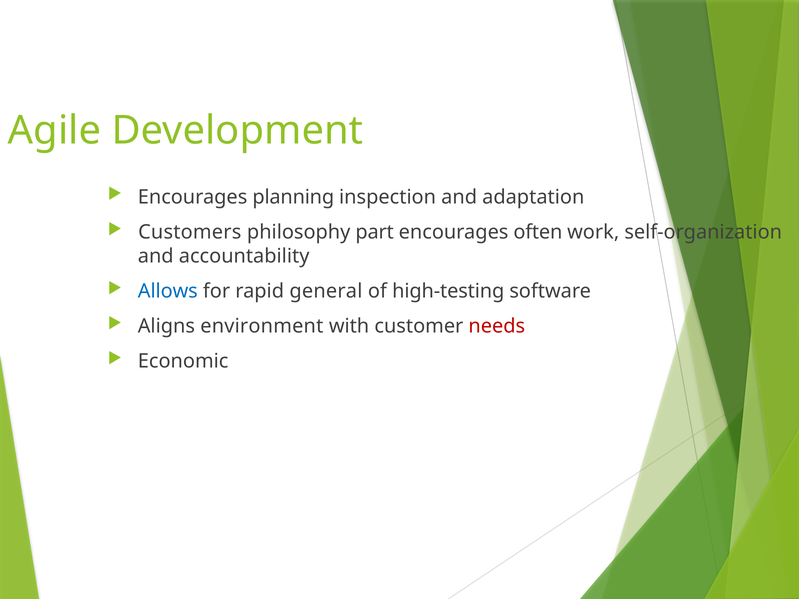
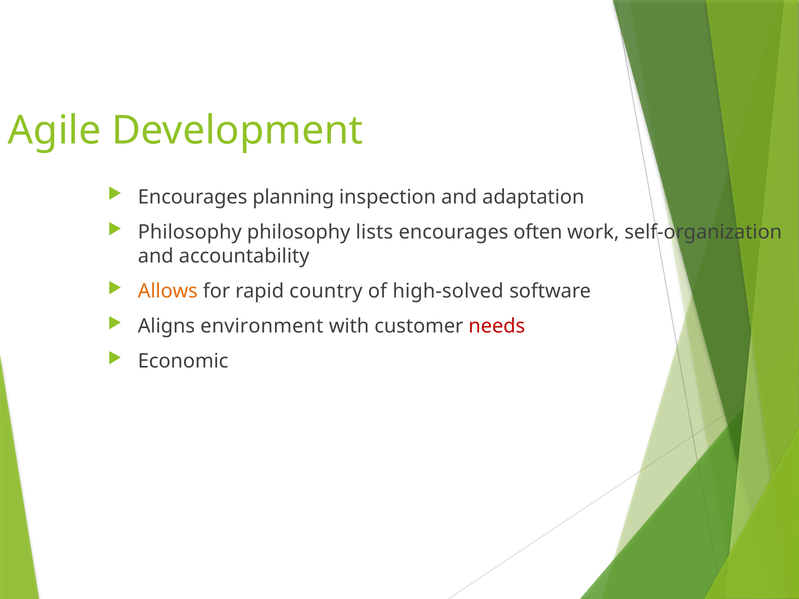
Customers at (190, 232): Customers -> Philosophy
part: part -> lists
Allows colour: blue -> orange
general: general -> country
high-testing: high-testing -> high-solved
